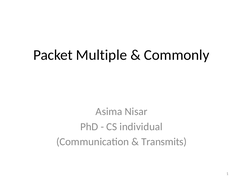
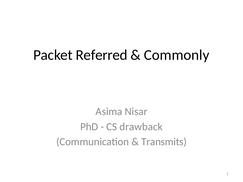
Multiple: Multiple -> Referred
individual: individual -> drawback
